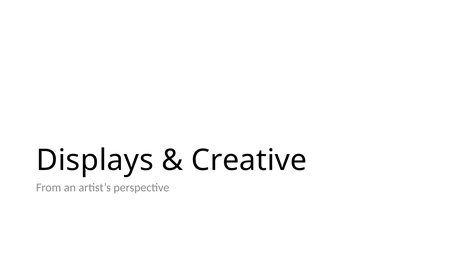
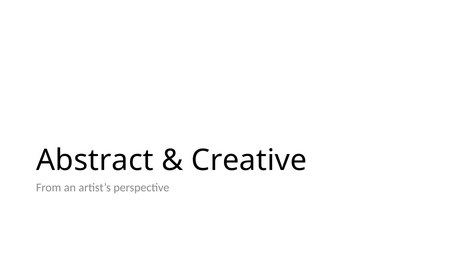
Displays: Displays -> Abstract
